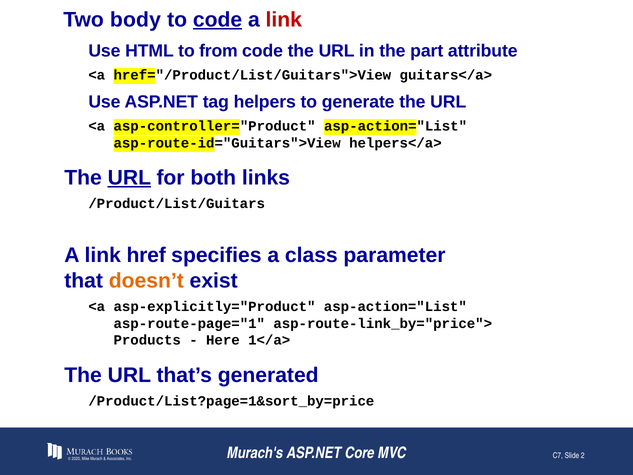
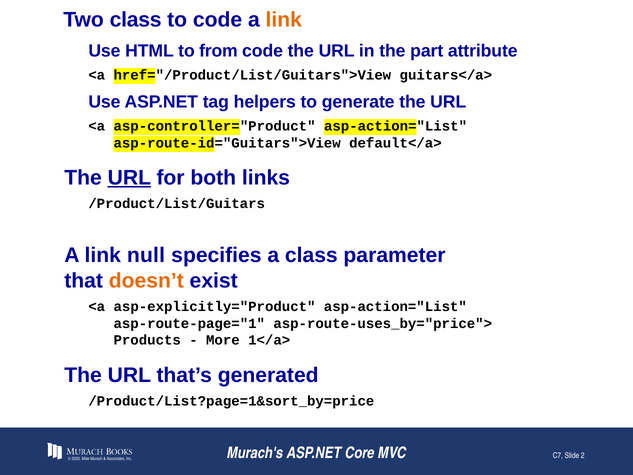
Two body: body -> class
code at (218, 20) underline: present -> none
link at (284, 20) colour: red -> orange
helpers</a>: helpers</a> -> default</a>
href: href -> null
asp-route-link_by="price">: asp-route-link_by="price"> -> asp-route-uses_by="price">
Here: Here -> More
